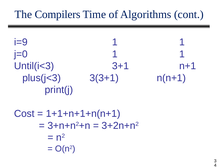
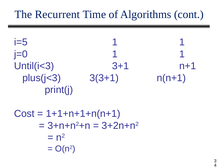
Compilers: Compilers -> Recurrent
i=9: i=9 -> i=5
